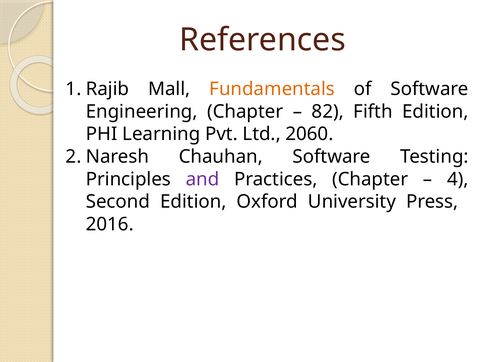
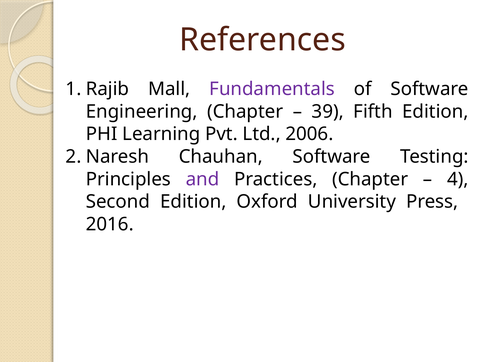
Fundamentals colour: orange -> purple
82: 82 -> 39
2060: 2060 -> 2006
